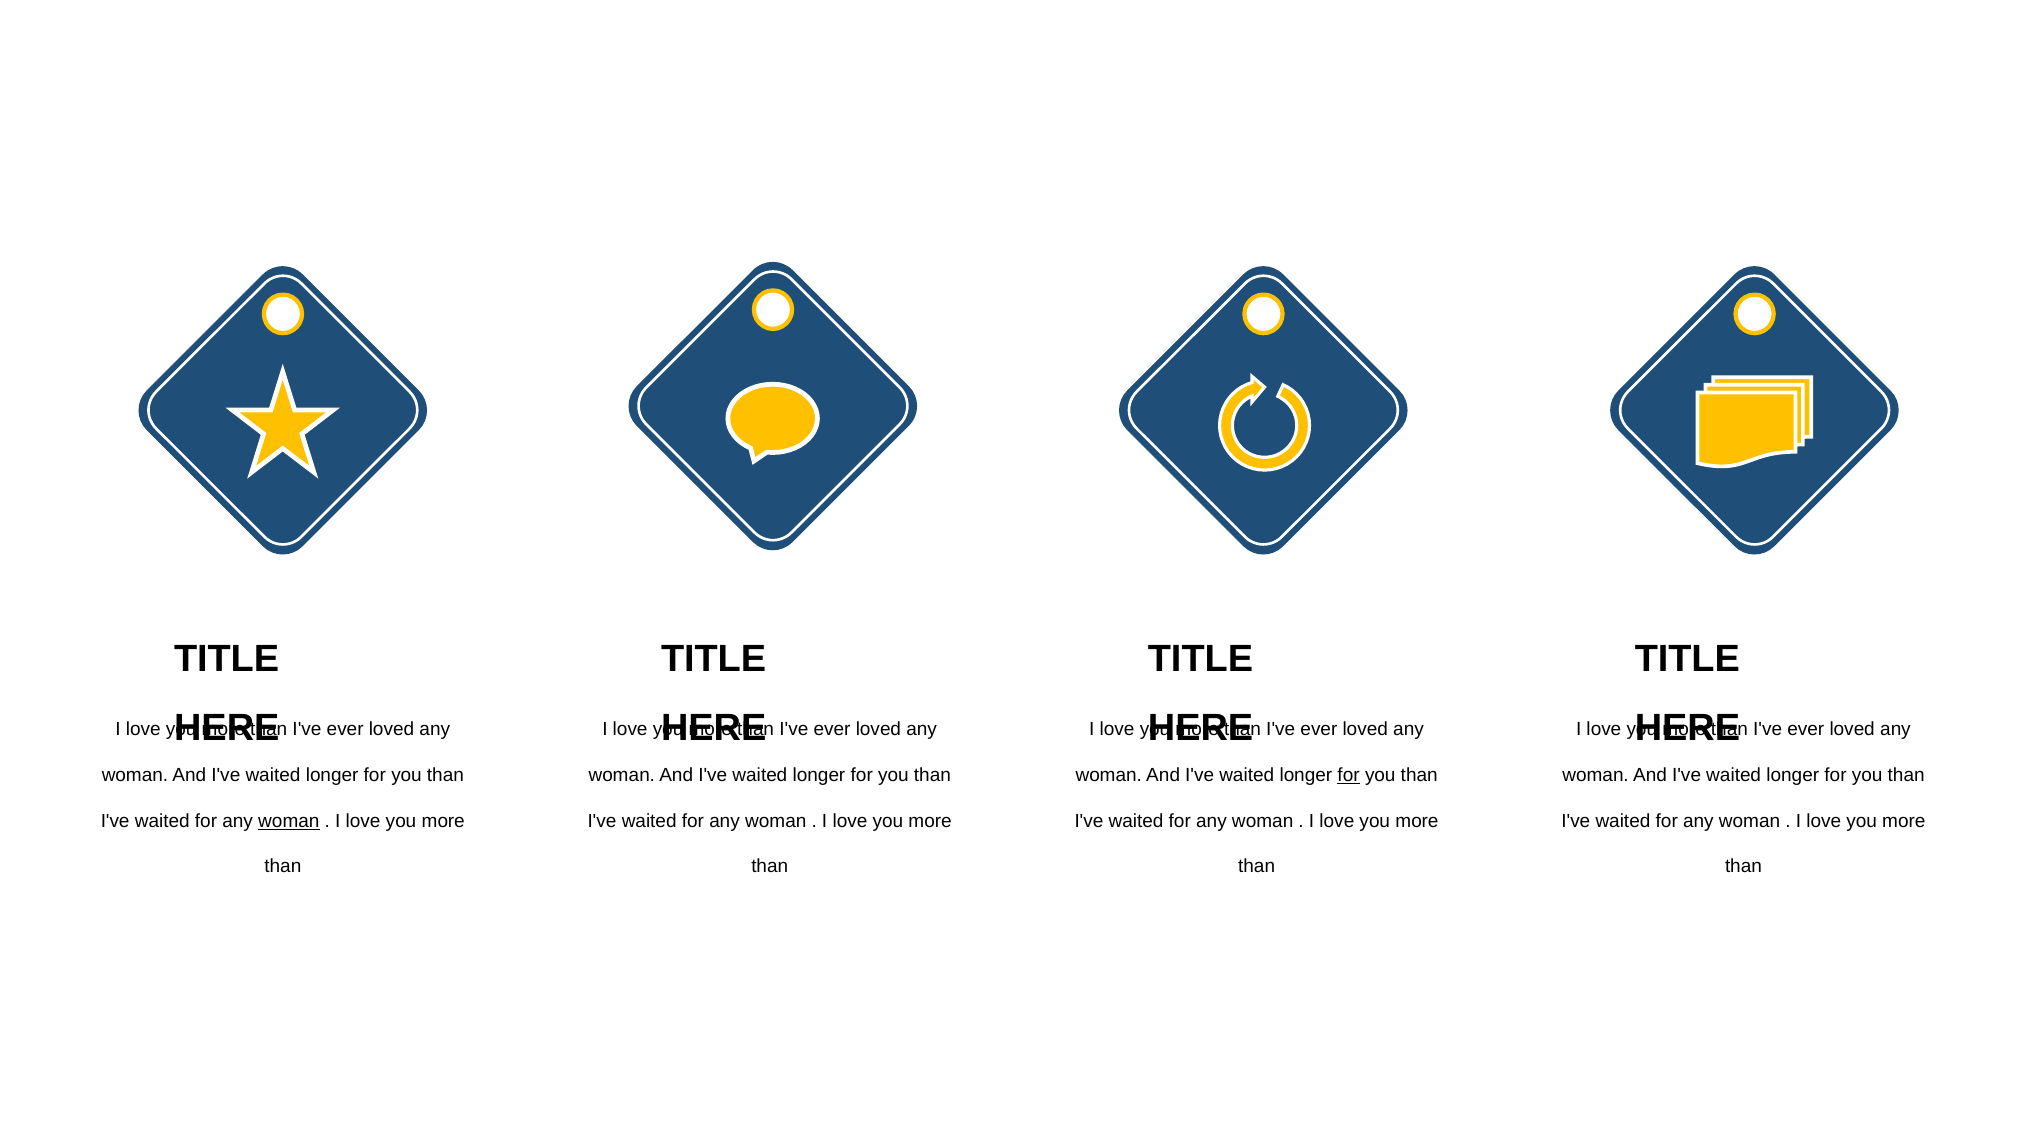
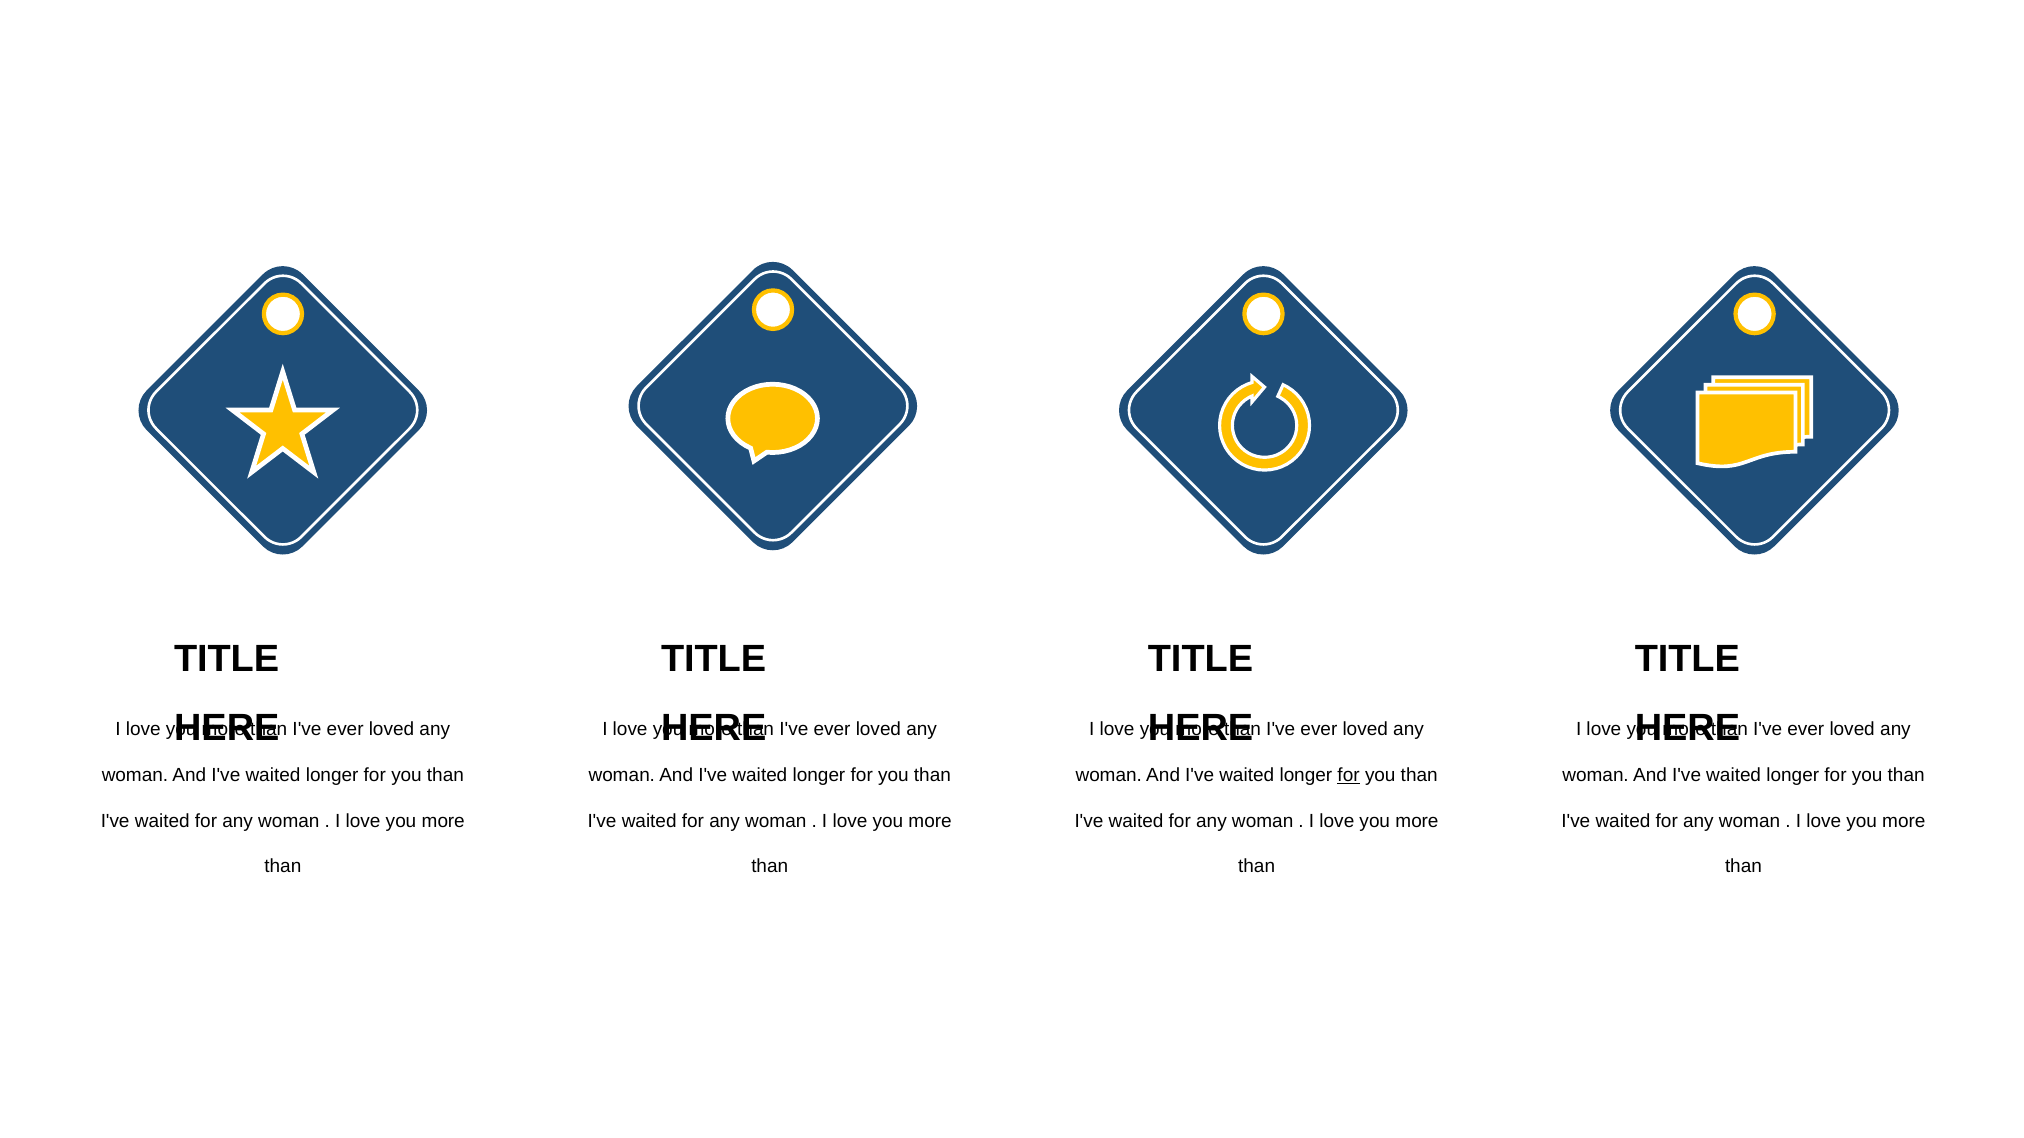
woman at (289, 821) underline: present -> none
